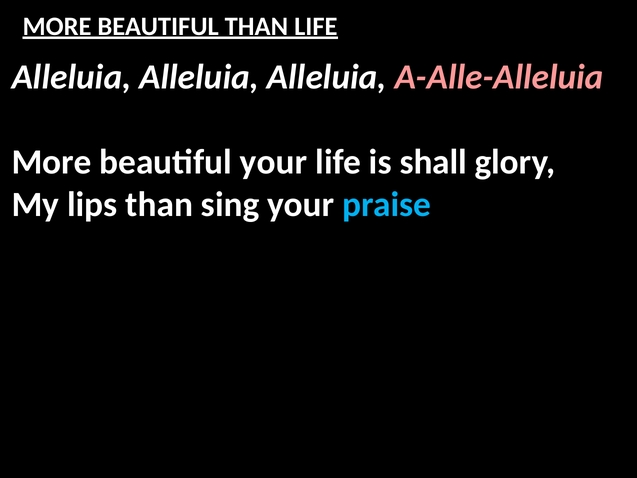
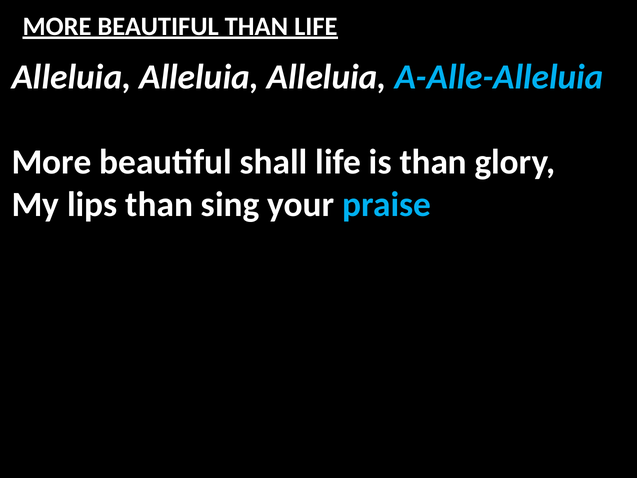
A-Alle-Alleluia colour: pink -> light blue
beautiful your: your -> shall
is shall: shall -> than
